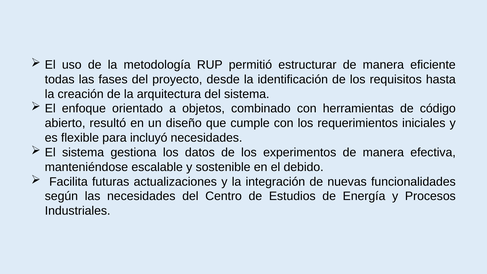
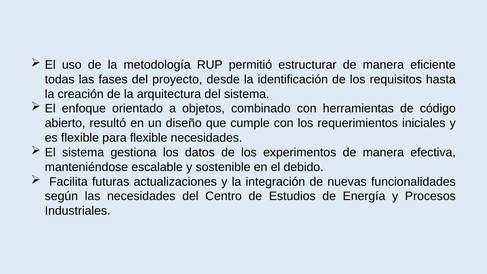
para incluyó: incluyó -> flexible
